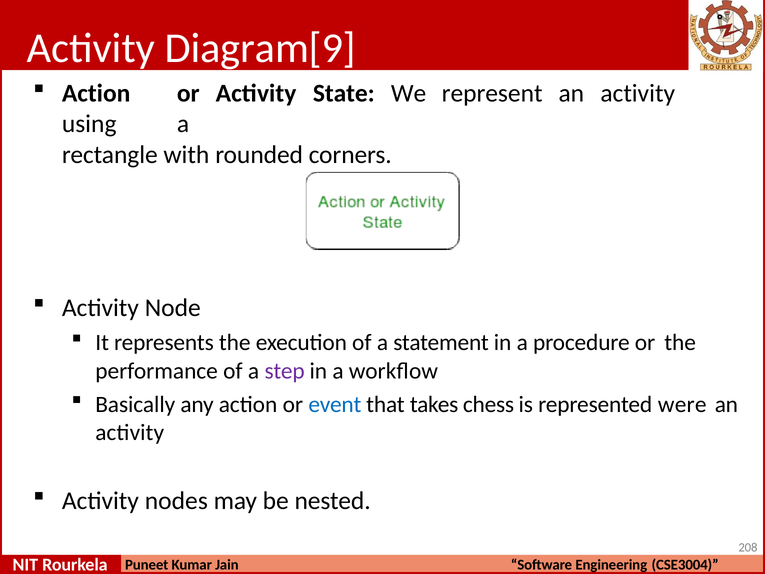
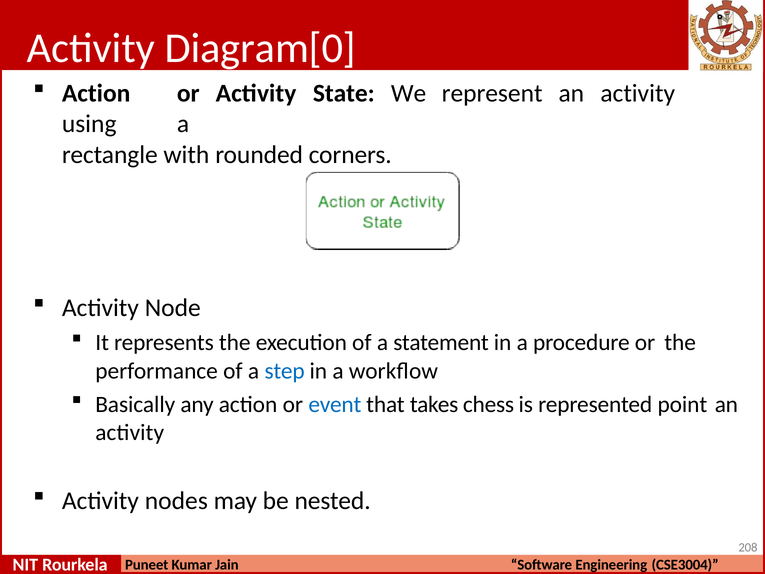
Diagram[9: Diagram[9 -> Diagram[0
step colour: purple -> blue
were: were -> point
